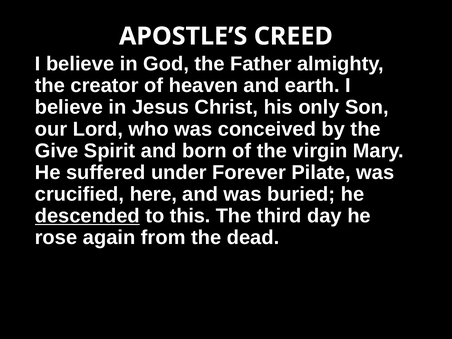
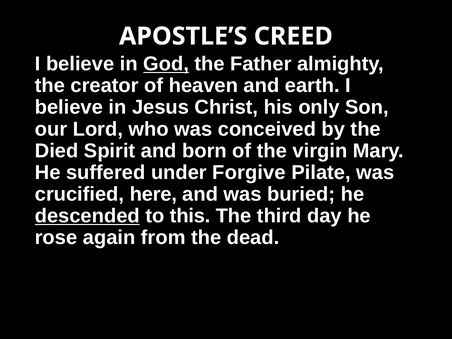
God underline: none -> present
Give: Give -> Died
Forever: Forever -> Forgive
